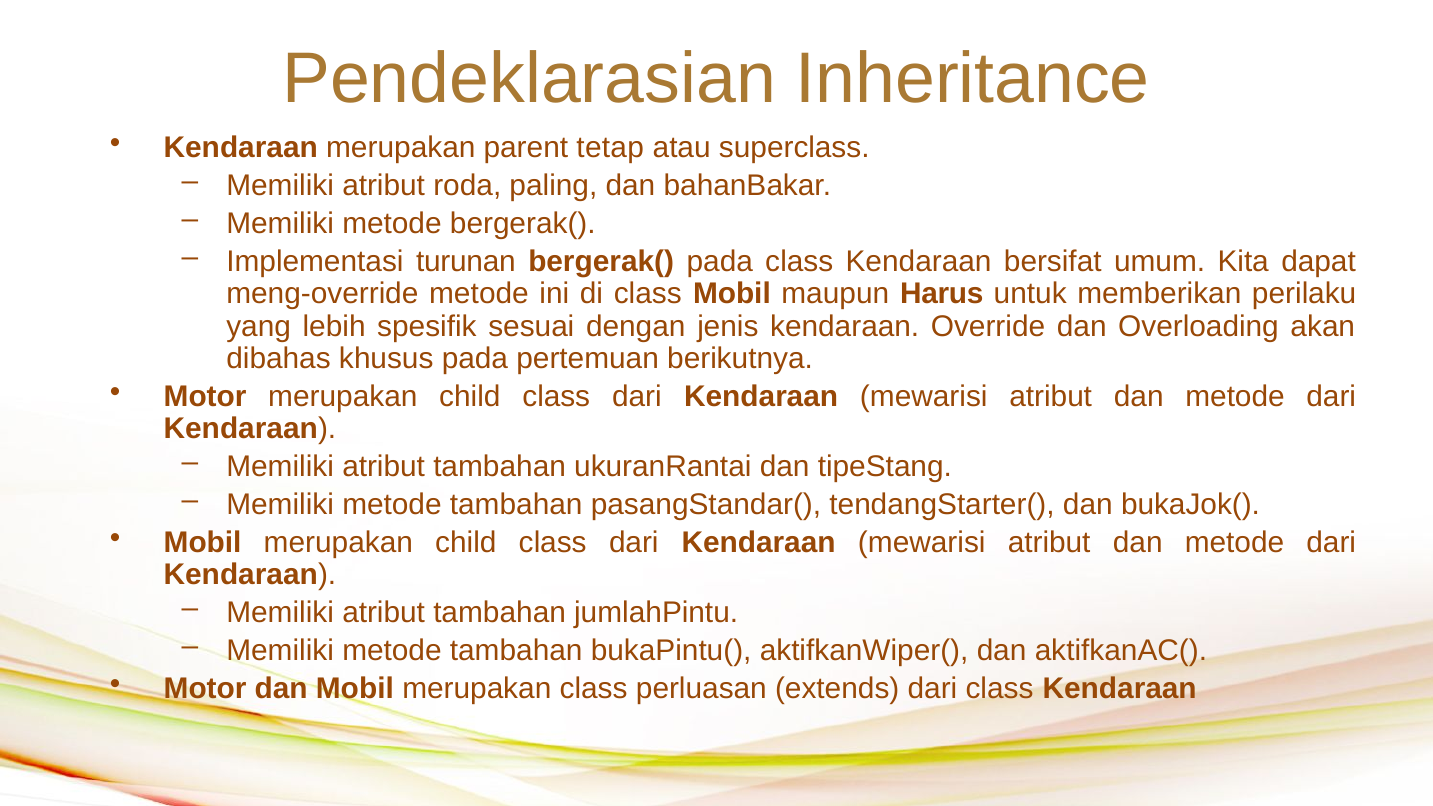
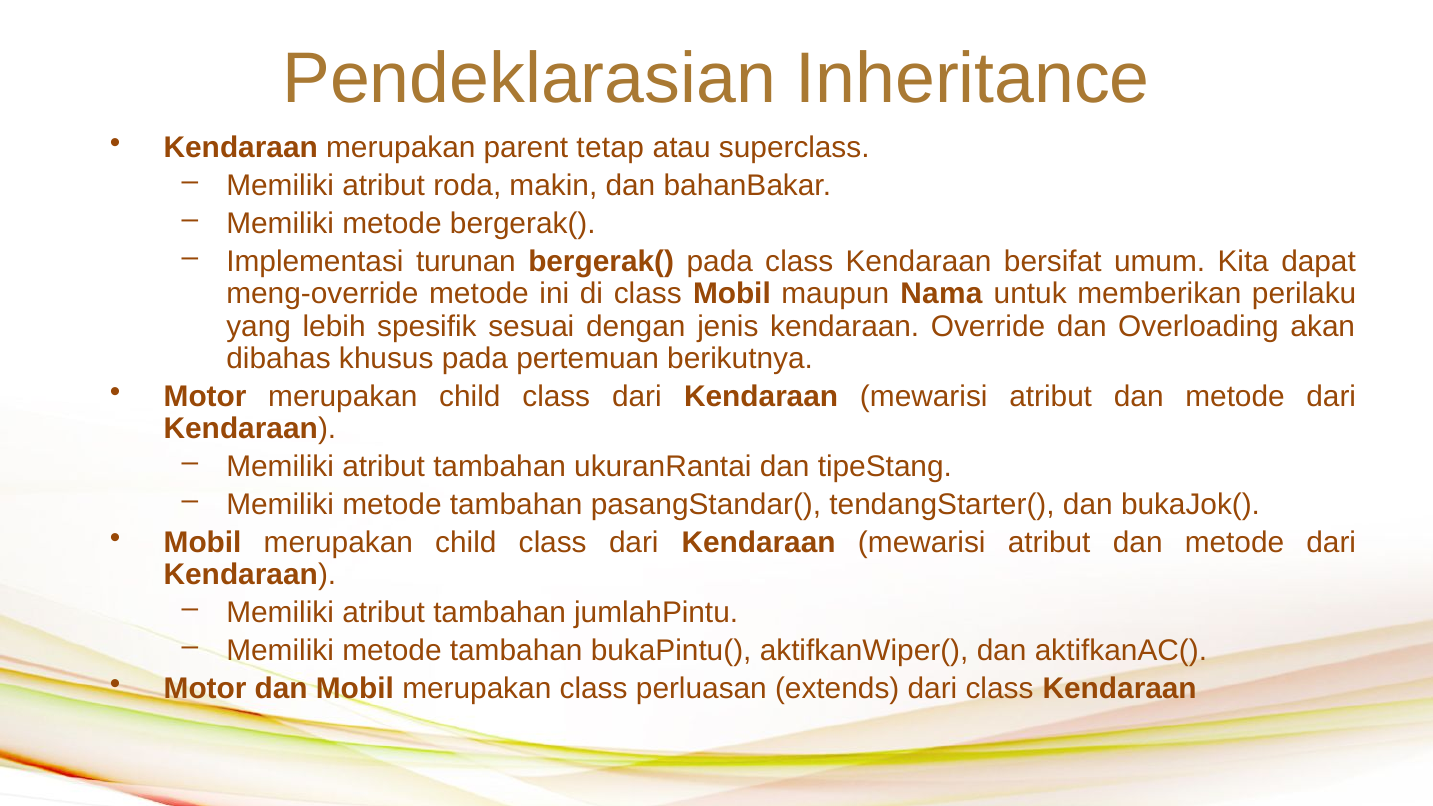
paling: paling -> makin
Harus: Harus -> Nama
